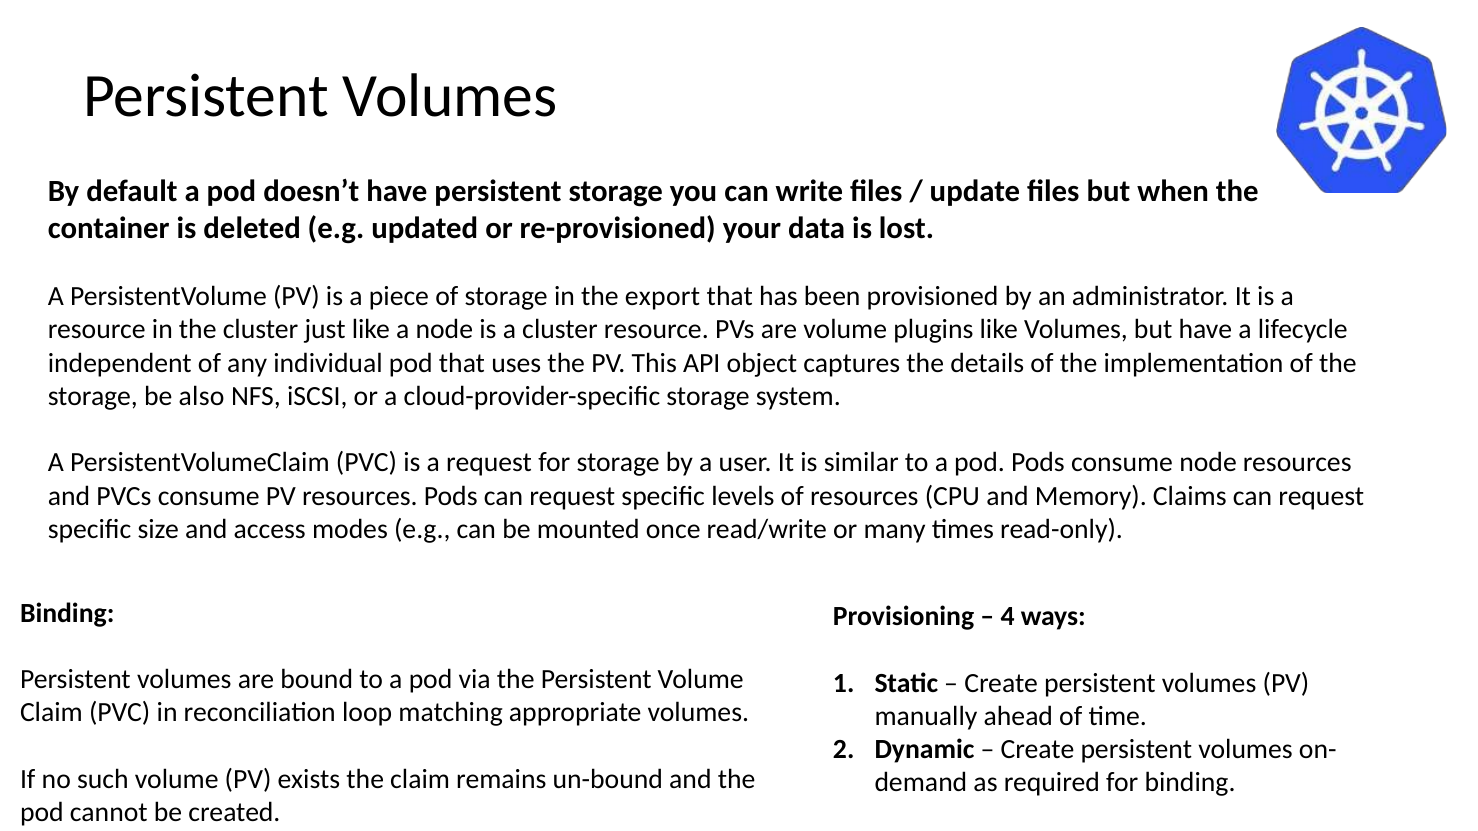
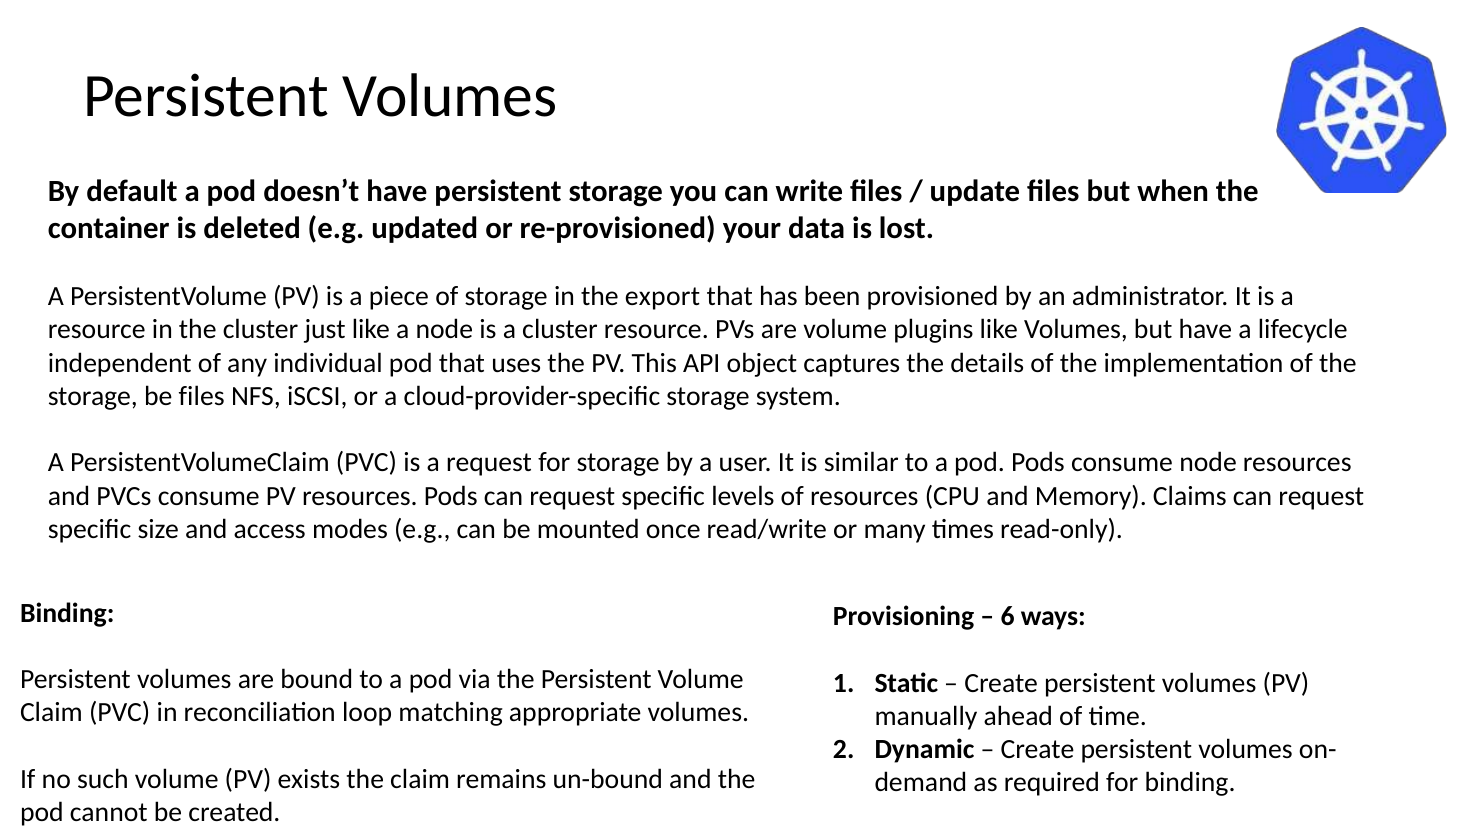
be also: also -> files
4: 4 -> 6
